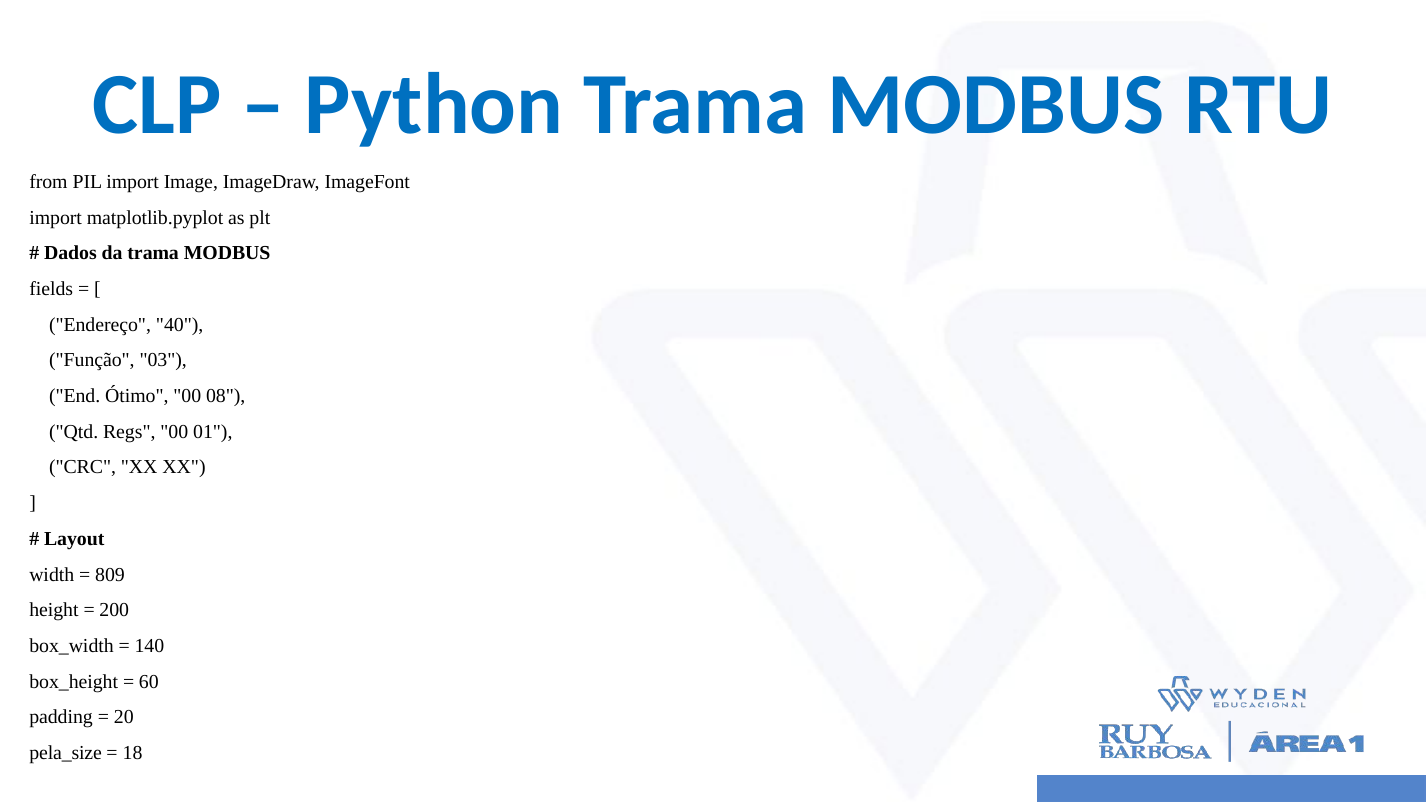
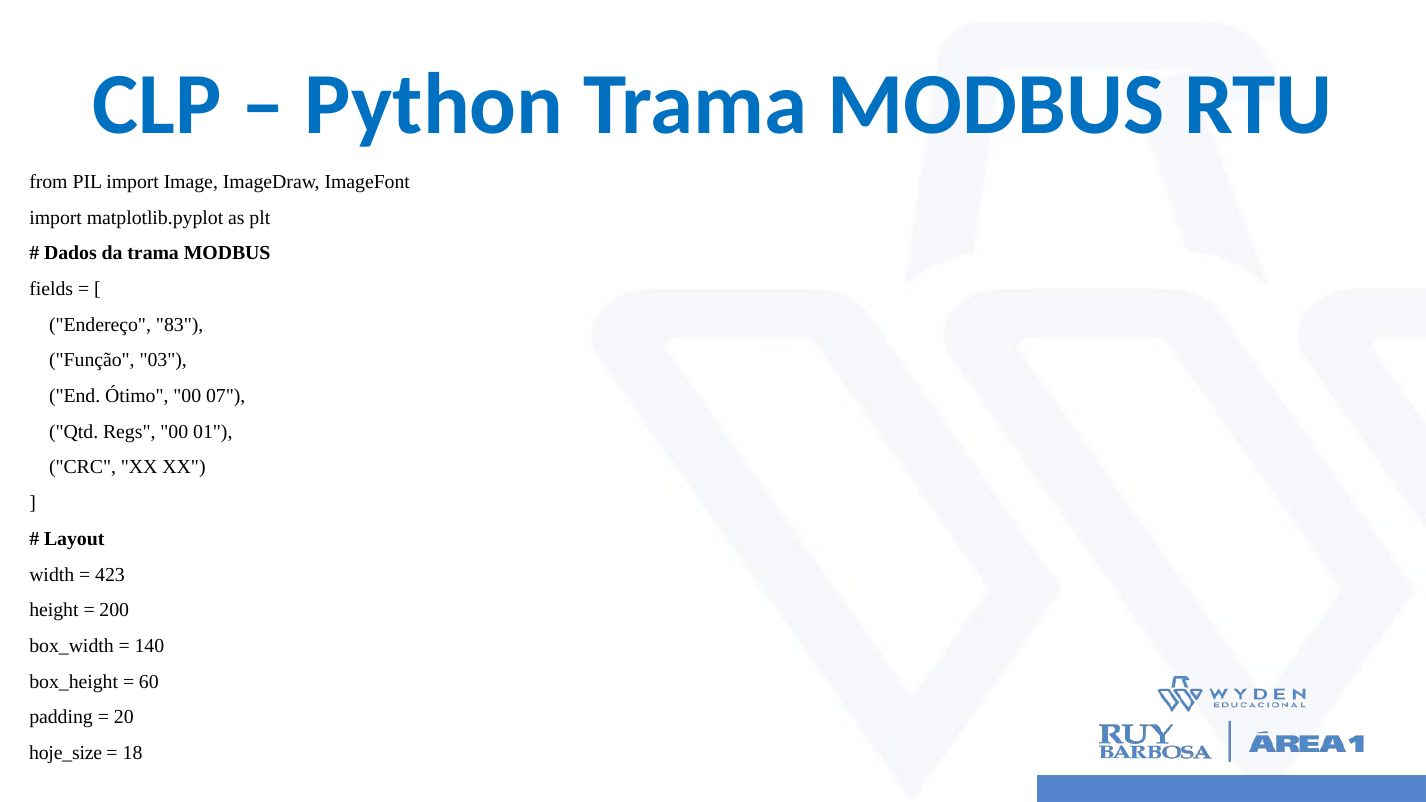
40: 40 -> 83
08: 08 -> 07
809: 809 -> 423
pela_size: pela_size -> hoje_size
